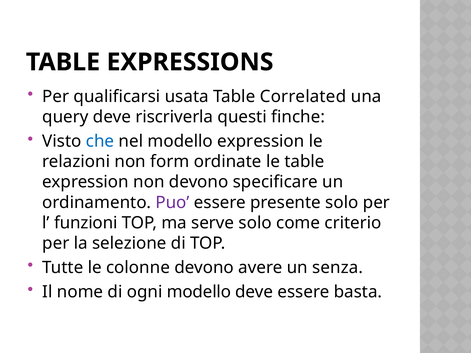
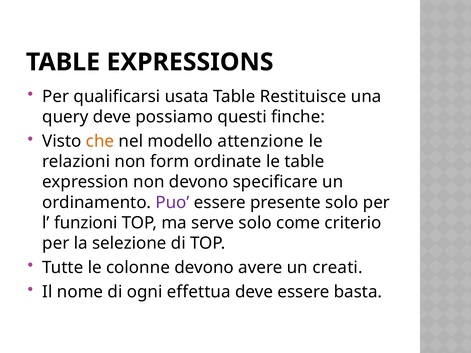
Correlated: Correlated -> Restituisce
riscriverla: riscriverla -> possiamo
che colour: blue -> orange
modello expression: expression -> attenzione
senza: senza -> creati
ogni modello: modello -> effettua
